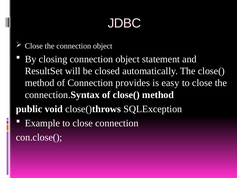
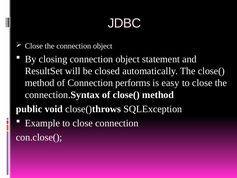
provides: provides -> performs
